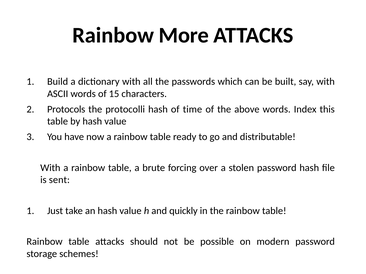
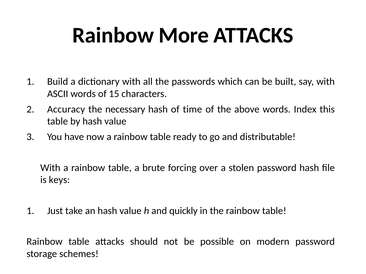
Protocols: Protocols -> Accuracy
protocolli: protocolli -> necessary
sent: sent -> keys
